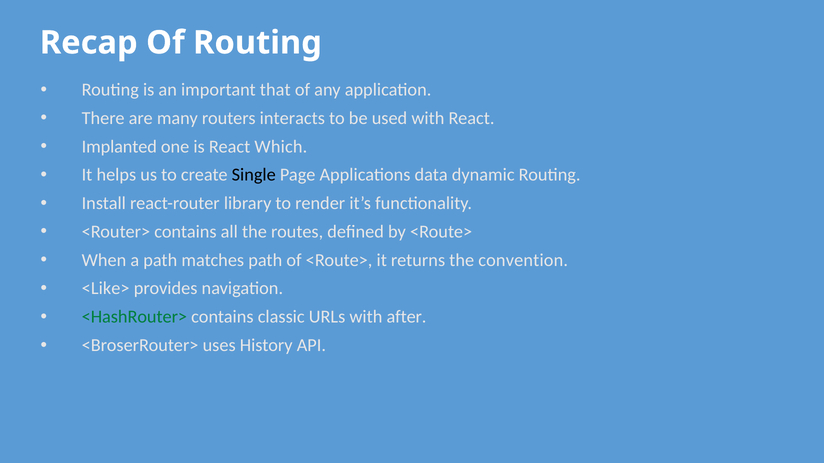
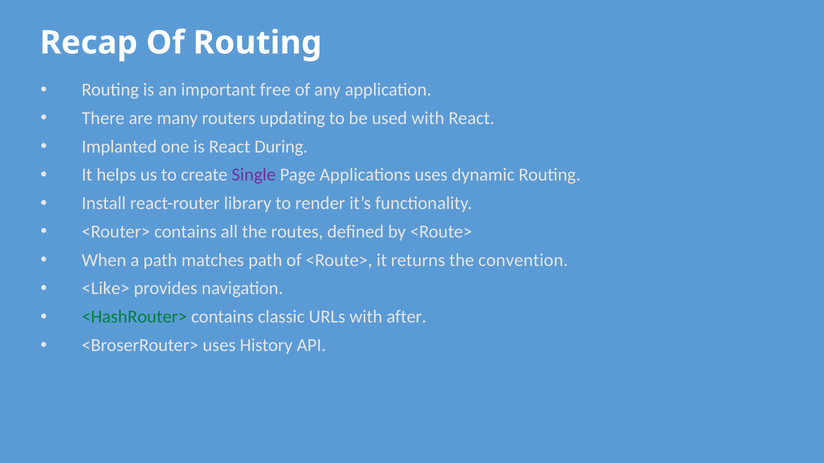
that: that -> free
interacts: interacts -> updating
Which: Which -> During
Single colour: black -> purple
Applications data: data -> uses
